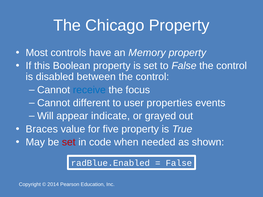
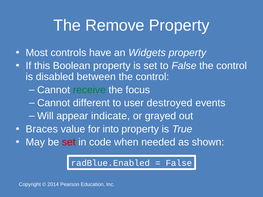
Chicago: Chicago -> Remove
Memory: Memory -> Widgets
receive colour: blue -> green
properties: properties -> destroyed
five: five -> into
